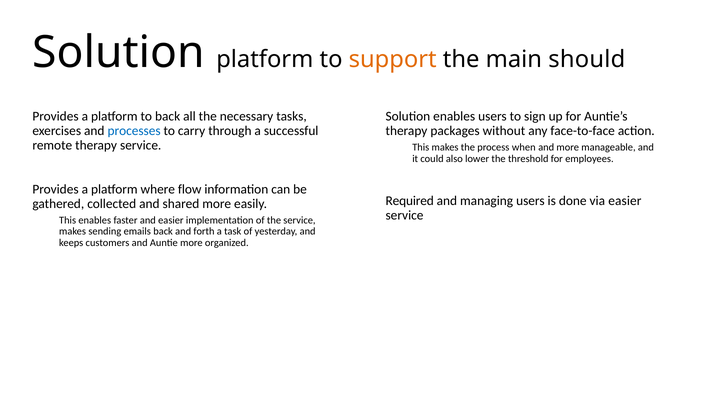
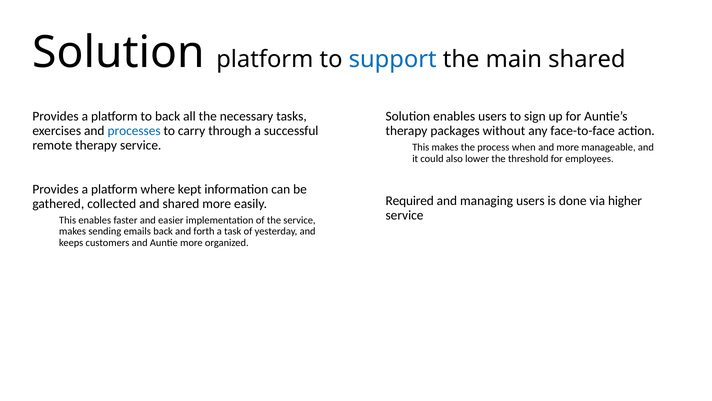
support colour: orange -> blue
main should: should -> shared
flow: flow -> kept
via easier: easier -> higher
